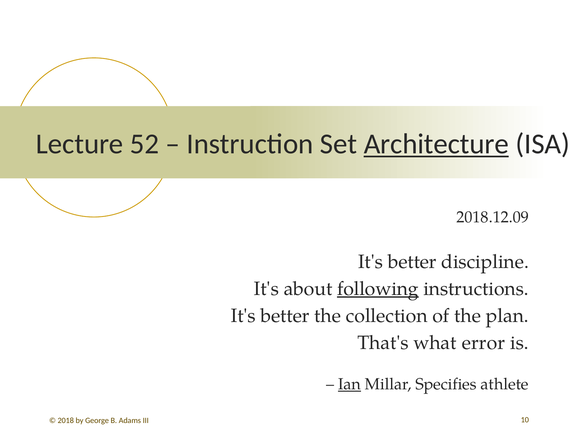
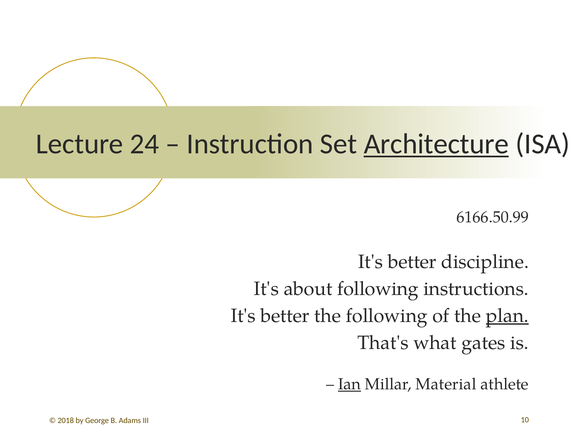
52: 52 -> 24
2018.12.09: 2018.12.09 -> 6166.50.99
following at (378, 288) underline: present -> none
the collection: collection -> following
plan underline: none -> present
error: error -> gates
Specifies: Specifies -> Material
